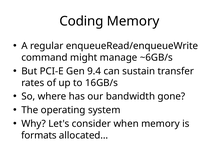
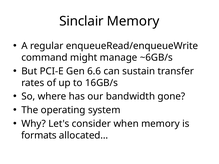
Coding: Coding -> Sinclair
9.4: 9.4 -> 6.6
